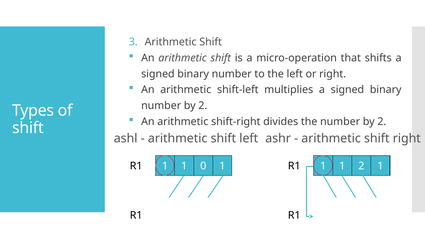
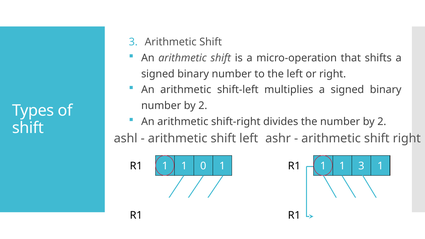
1 2: 2 -> 3
